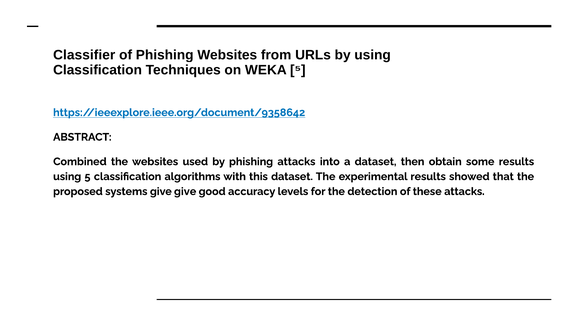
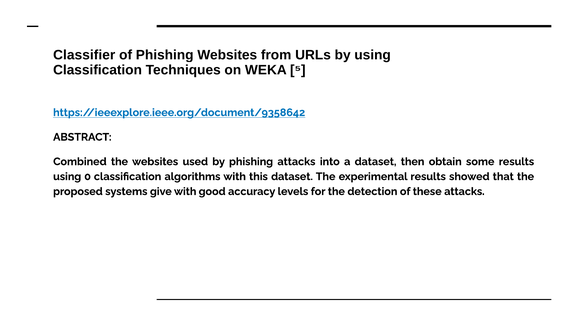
5: 5 -> 0
give give: give -> with
